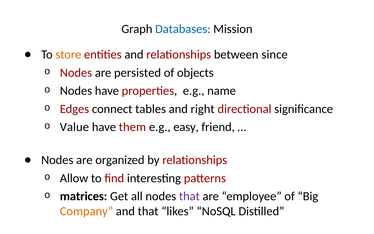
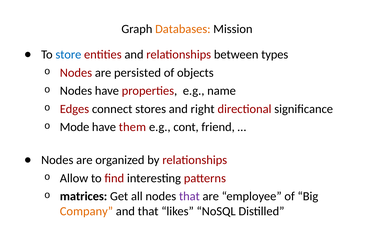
Databases colour: blue -> orange
store colour: orange -> blue
since: since -> types
tables: tables -> stores
Value: Value -> Mode
easy: easy -> cont
